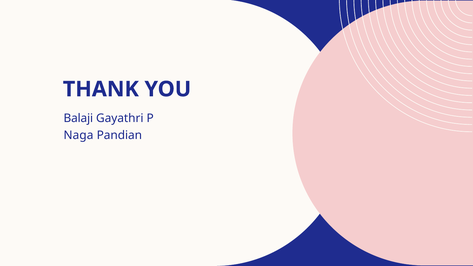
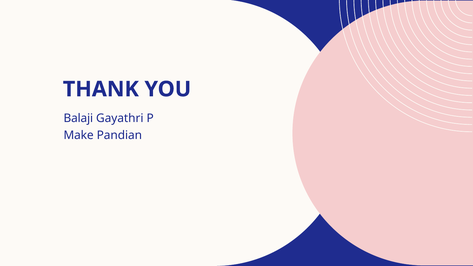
Naga: Naga -> Make
